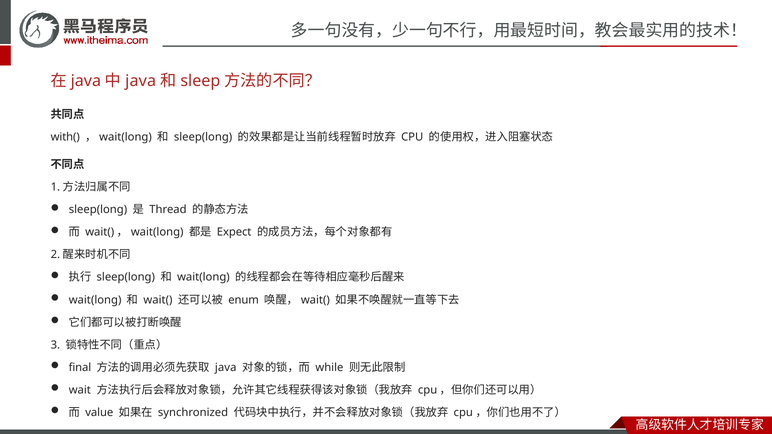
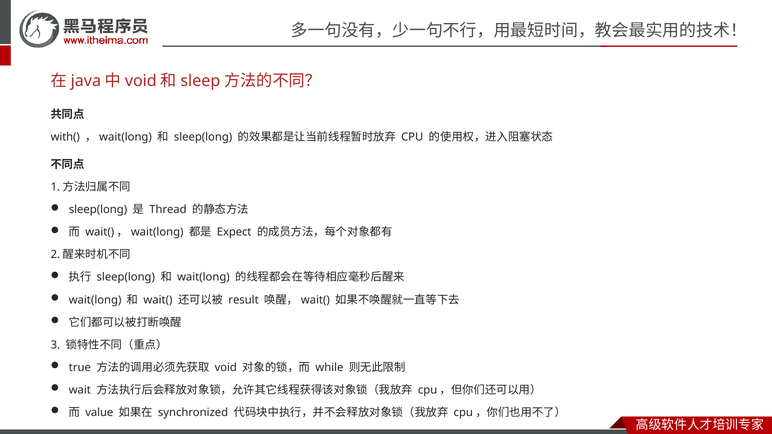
java at (141, 81): java -> void
enum: enum -> result
final: final -> true
java at (226, 368): java -> void
